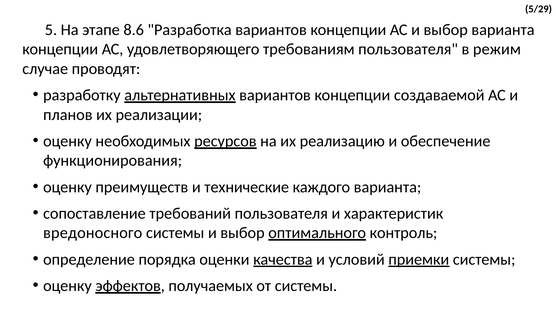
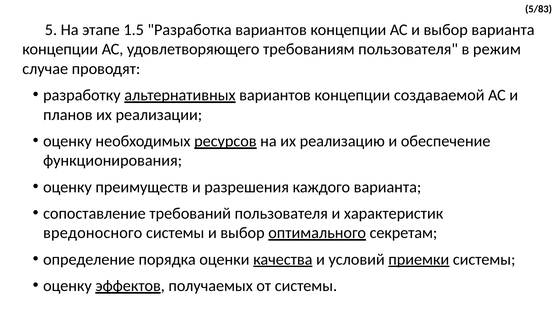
5/29: 5/29 -> 5/83
8.6: 8.6 -> 1.5
технические: технические -> разрешения
контроль: контроль -> секретам
